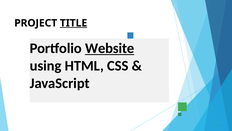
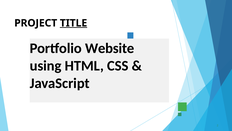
Website underline: present -> none
